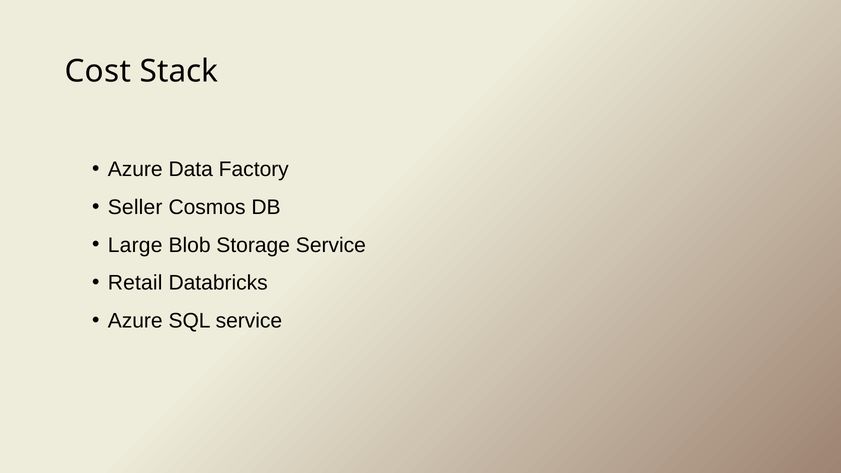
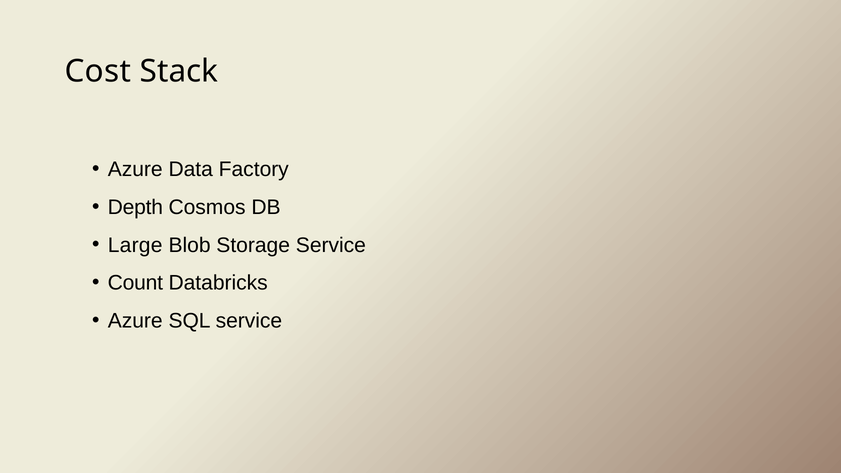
Seller: Seller -> Depth
Retail: Retail -> Count
